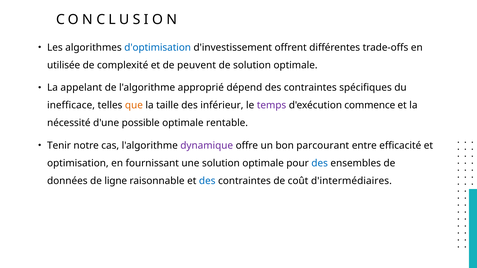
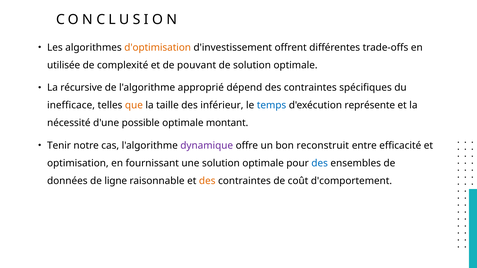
d'optimisation colour: blue -> orange
peuvent: peuvent -> pouvant
appelant: appelant -> récursive
temps colour: purple -> blue
commence: commence -> représente
rentable: rentable -> montant
parcourant: parcourant -> reconstruit
des at (207, 181) colour: blue -> orange
d'intermédiaires: d'intermédiaires -> d'comportement
